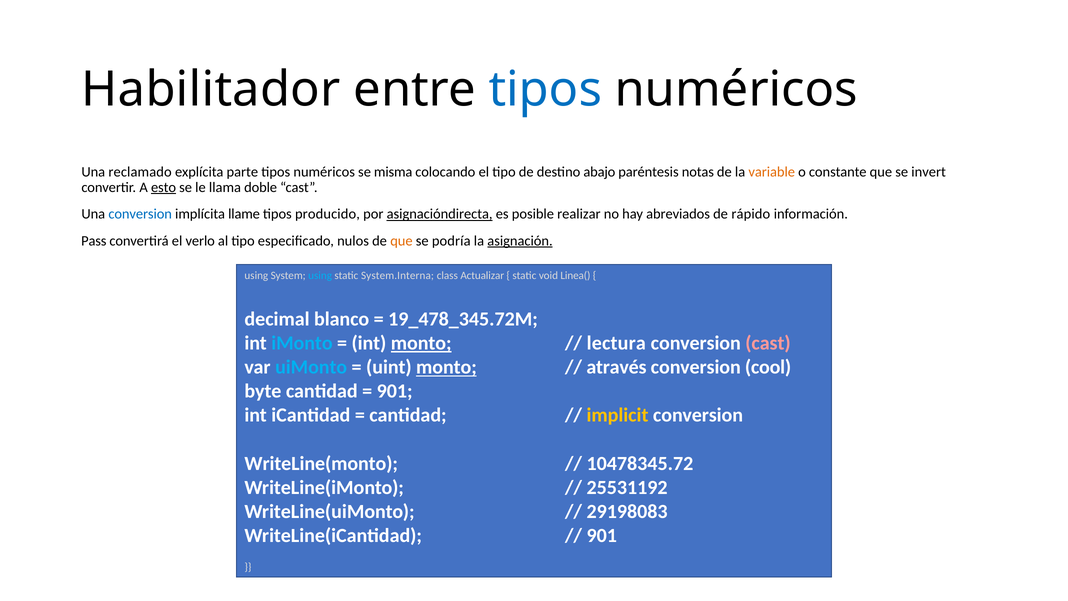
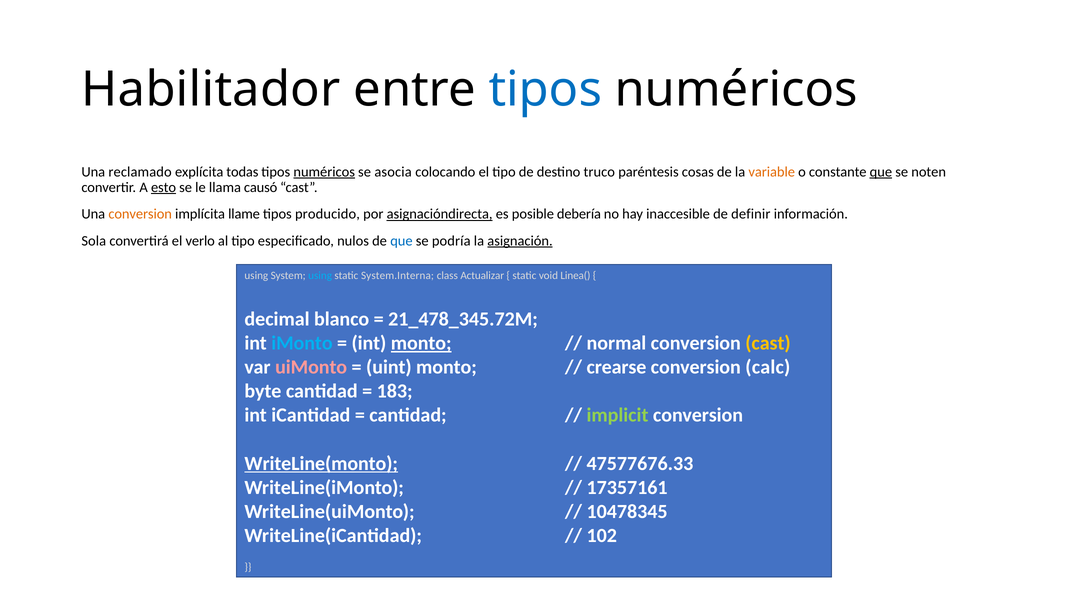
parte: parte -> todas
numéricos at (324, 172) underline: none -> present
misma: misma -> asocia
abajo: abajo -> truco
notas: notas -> cosas
que at (881, 172) underline: none -> present
invert: invert -> noten
doble: doble -> causó
conversion at (140, 214) colour: blue -> orange
realizar: realizar -> debería
abreviados: abreviados -> inaccesible
rápido: rápido -> definir
Pass: Pass -> Sola
que at (401, 241) colour: orange -> blue
19_478_345.72M: 19_478_345.72M -> 21_478_345.72M
lectura: lectura -> normal
cast at (768, 343) colour: pink -> yellow
uiMonto colour: light blue -> pink
monto at (446, 367) underline: present -> none
através: através -> crearse
cool: cool -> calc
901 at (395, 391): 901 -> 183
implicit colour: yellow -> light green
WriteLine(monto underline: none -> present
10478345.72: 10478345.72 -> 47577676.33
25531192: 25531192 -> 17357161
29198083: 29198083 -> 10478345
901 at (602, 535): 901 -> 102
